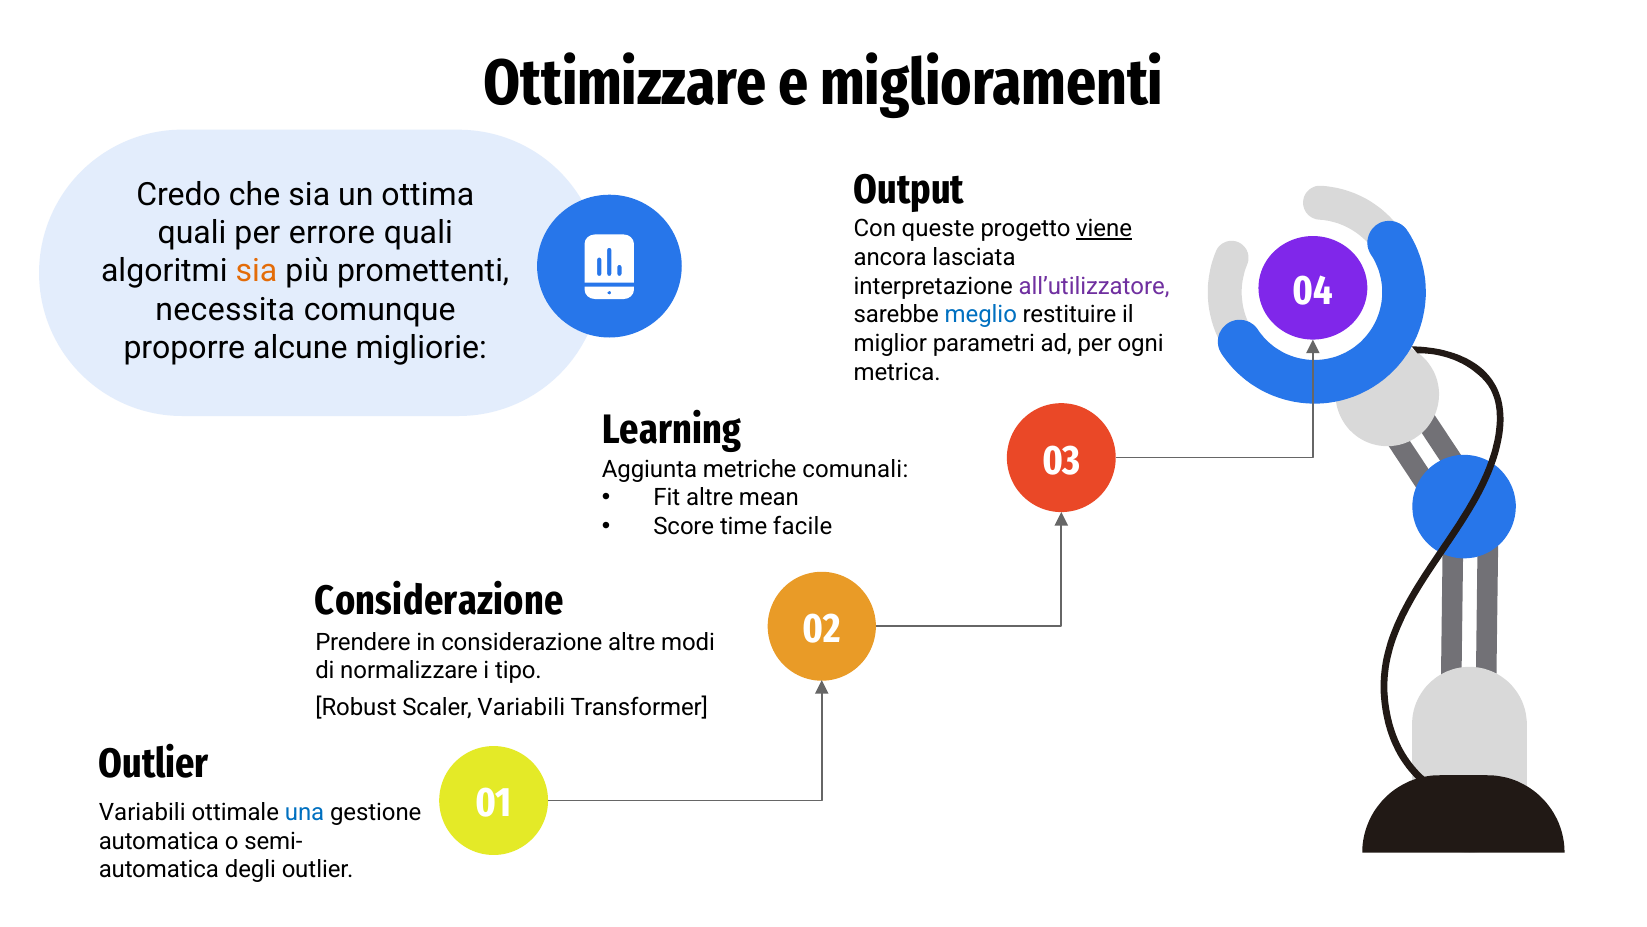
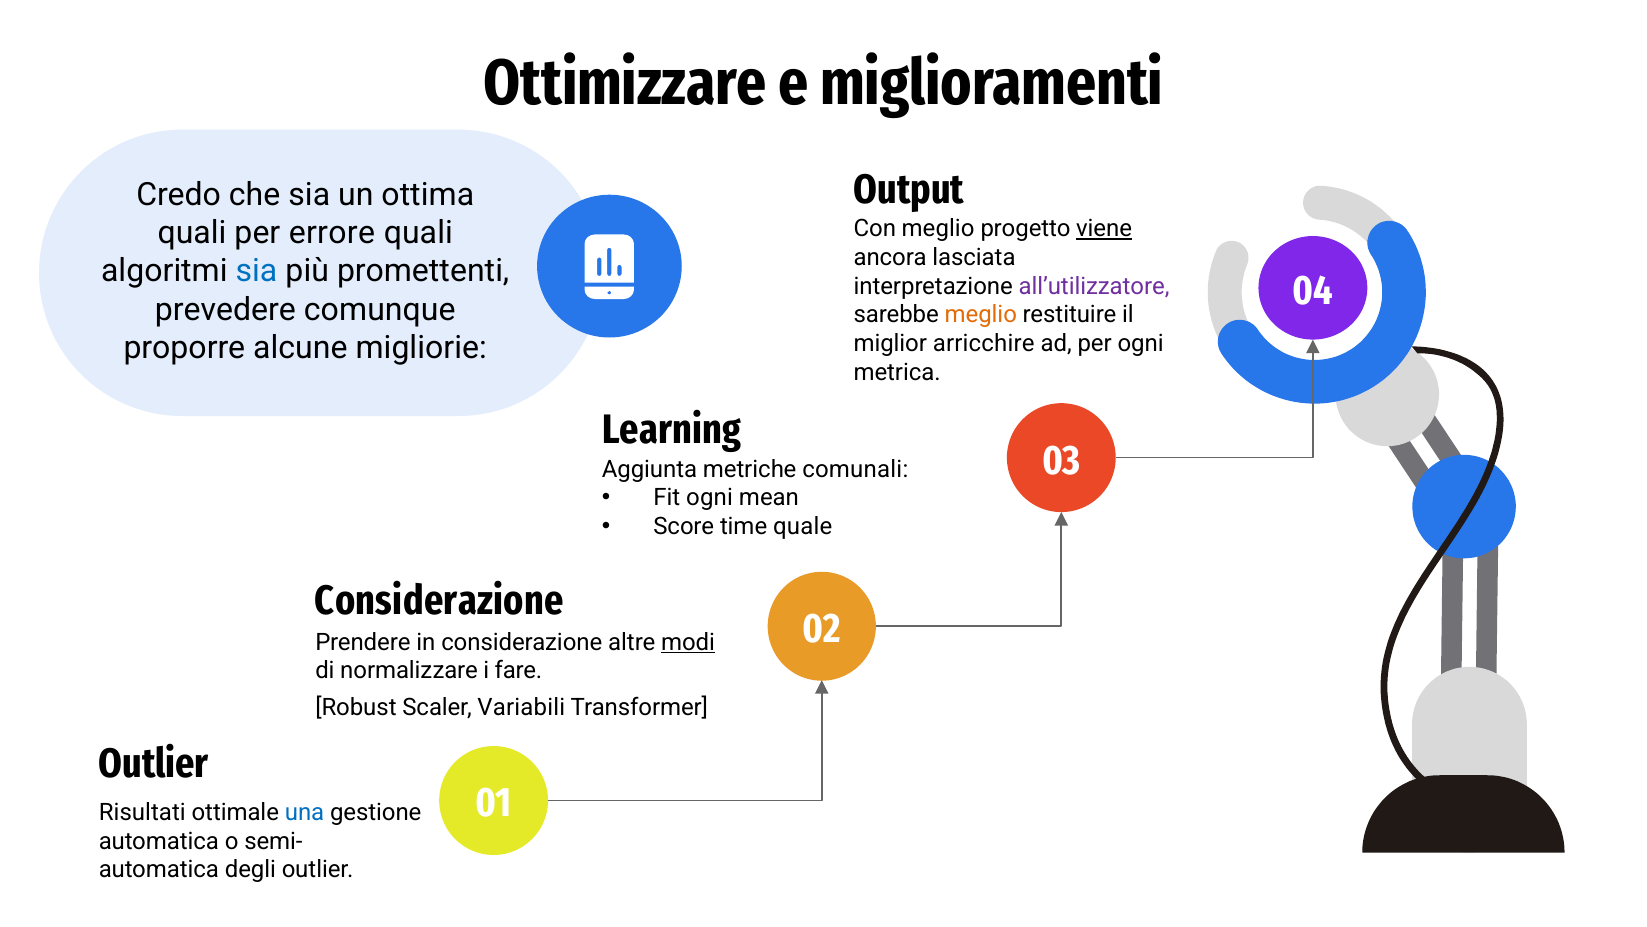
Con queste: queste -> meglio
sia at (256, 271) colour: orange -> blue
necessita: necessita -> prevedere
meglio at (981, 315) colour: blue -> orange
parametri: parametri -> arricchire
Fit altre: altre -> ogni
facile: facile -> quale
modi underline: none -> present
tipo: tipo -> fare
Variabili at (142, 812): Variabili -> Risultati
